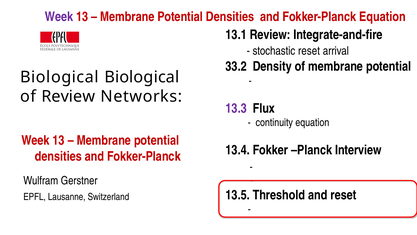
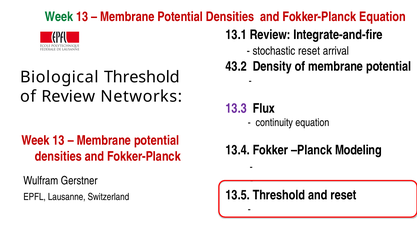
Week at (59, 17) colour: purple -> green
33.2: 33.2 -> 43.2
Biological Biological: Biological -> Threshold
Interview: Interview -> Modeling
